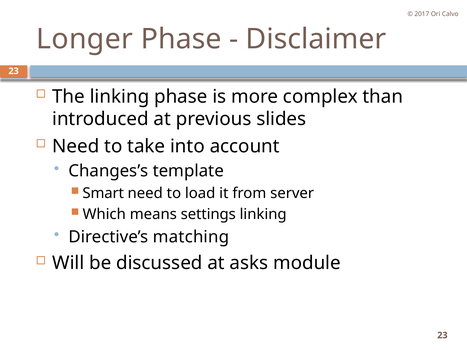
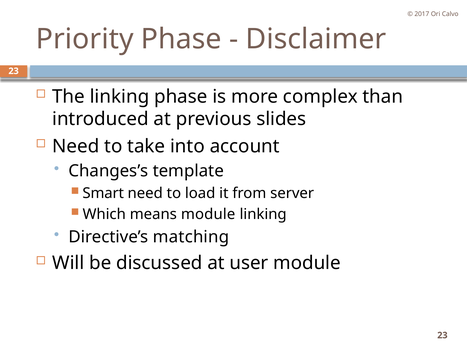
Longer: Longer -> Priority
means settings: settings -> module
asks: asks -> user
